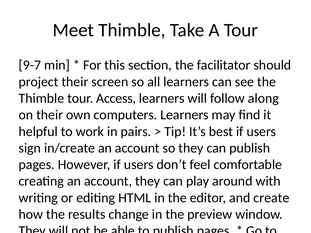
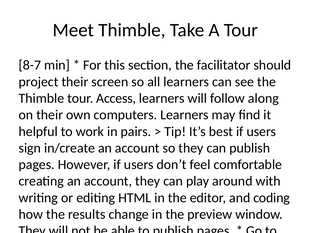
9-7: 9-7 -> 8-7
and create: create -> coding
